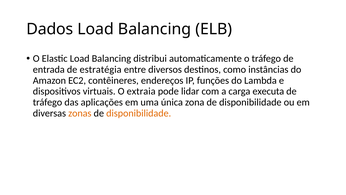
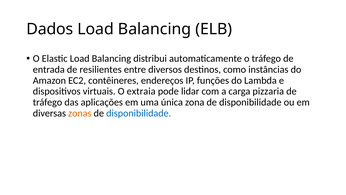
estratégia: estratégia -> resilientes
executa: executa -> pizzaria
disponibilidade at (139, 113) colour: orange -> blue
